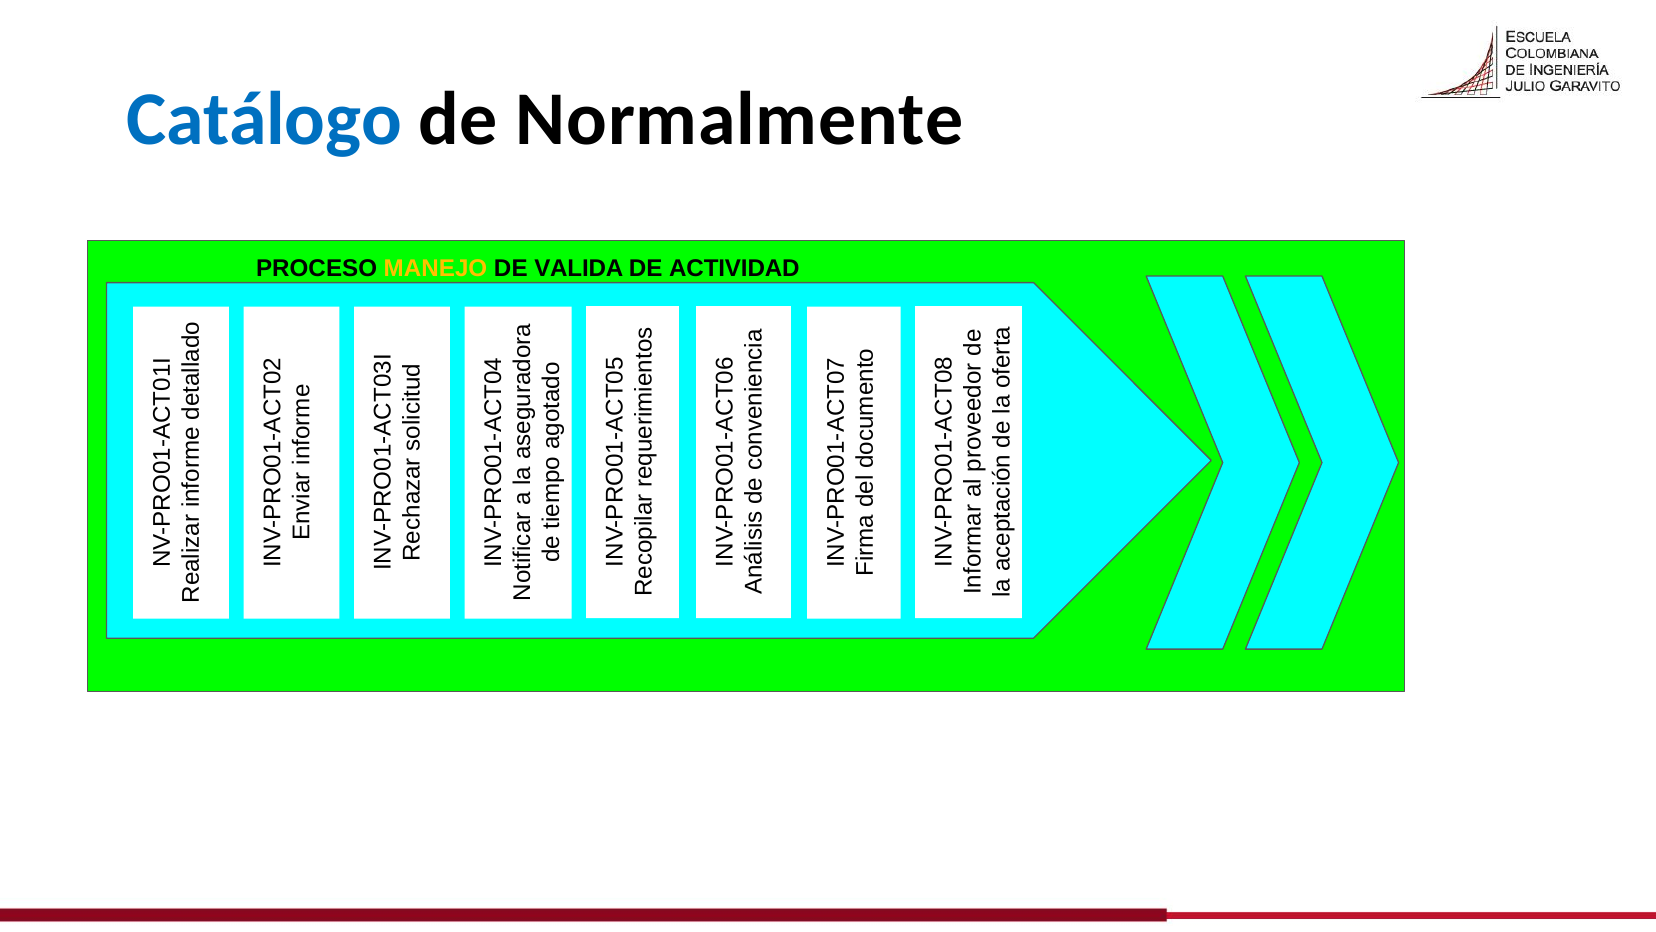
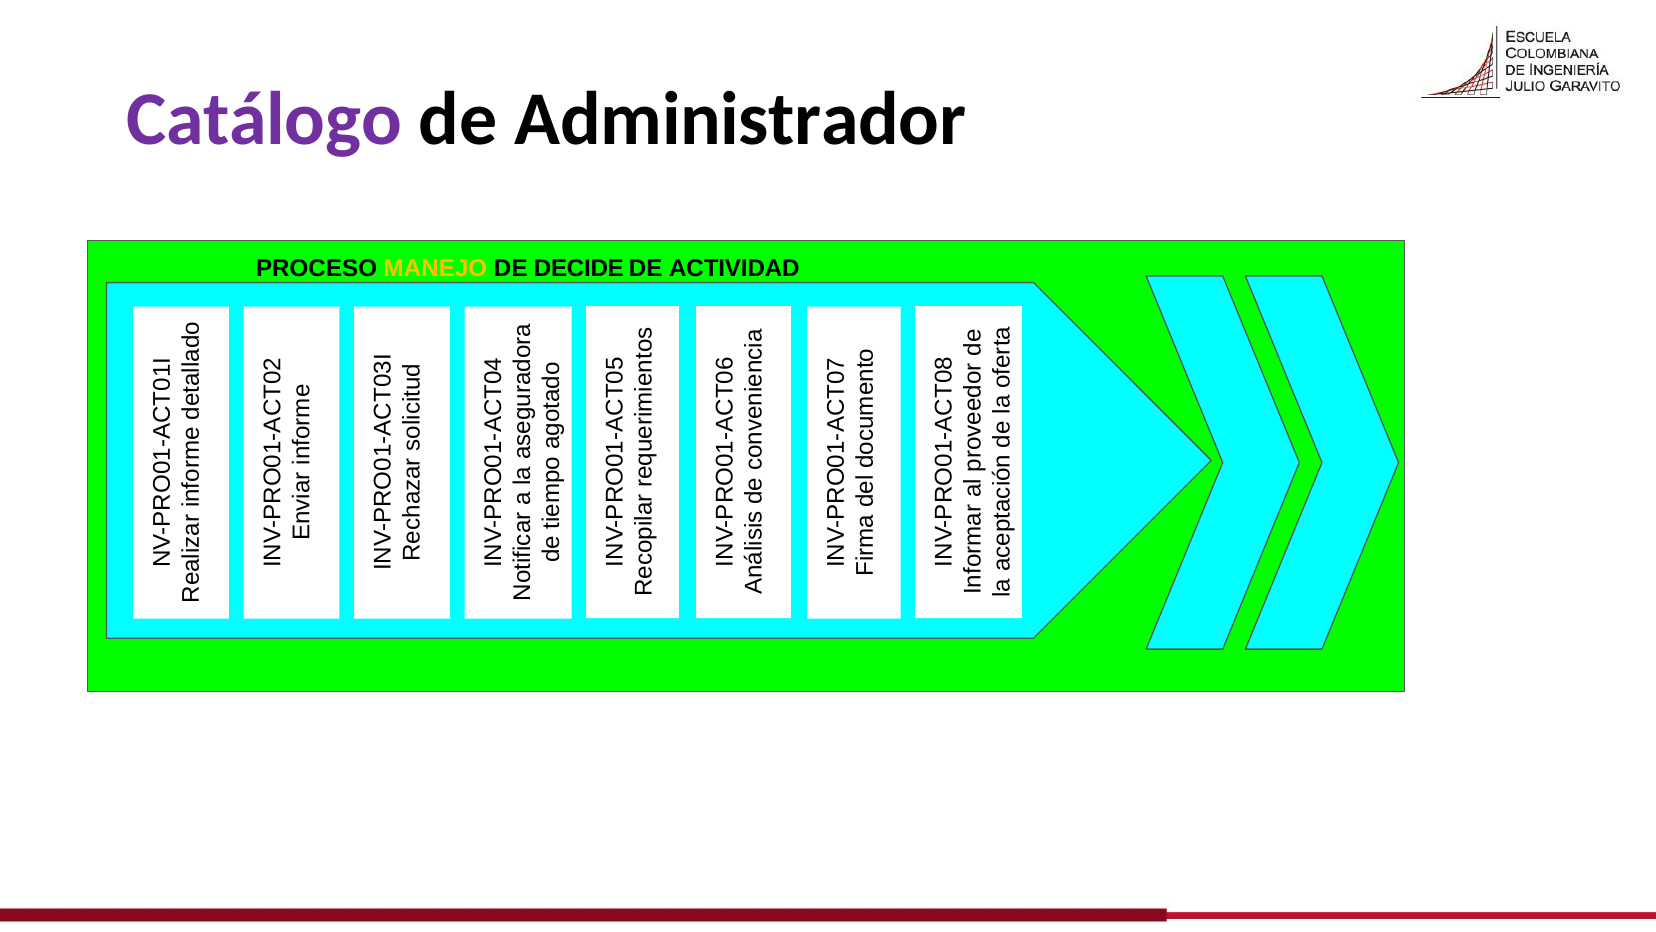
Catálogo colour: blue -> purple
Normalmente: Normalmente -> Administrador
VALIDA: VALIDA -> DECIDE
